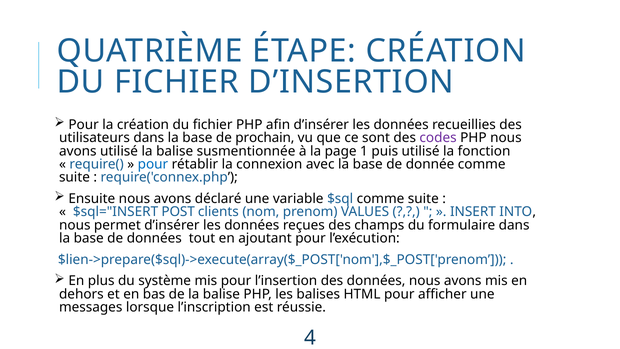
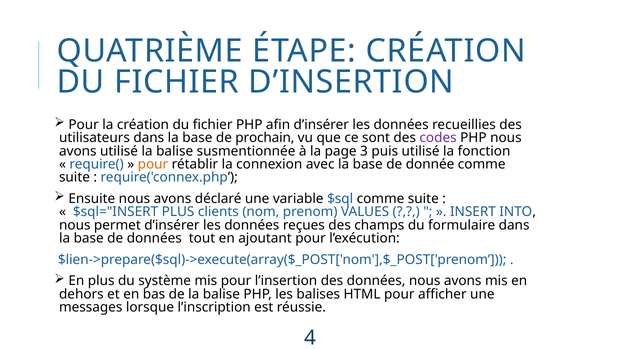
1: 1 -> 3
pour at (153, 164) colour: blue -> orange
$sql="INSERT POST: POST -> PLUS
